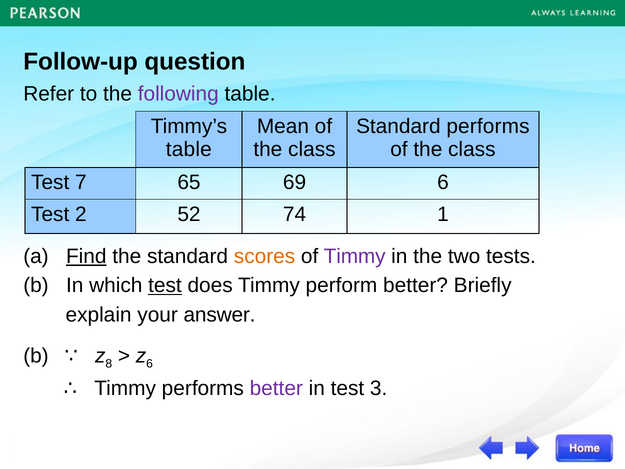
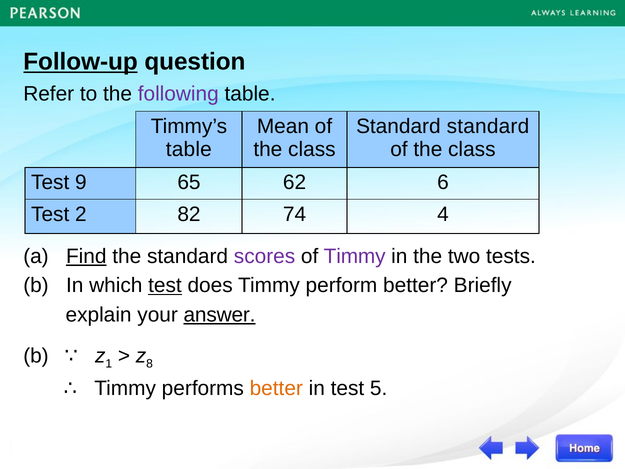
Follow-up underline: none -> present
Standard performs: performs -> standard
7: 7 -> 9
69: 69 -> 62
52: 52 -> 82
1: 1 -> 4
scores colour: orange -> purple
answer underline: none -> present
8: 8 -> 1
6 at (150, 364): 6 -> 8
better at (276, 388) colour: purple -> orange
3: 3 -> 5
